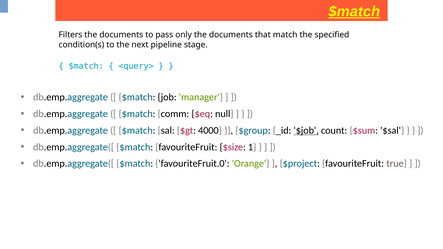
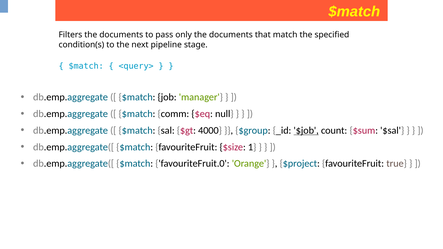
$match at (354, 12) underline: present -> none
